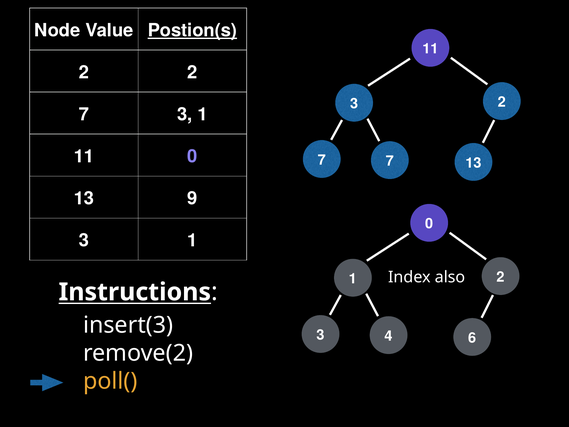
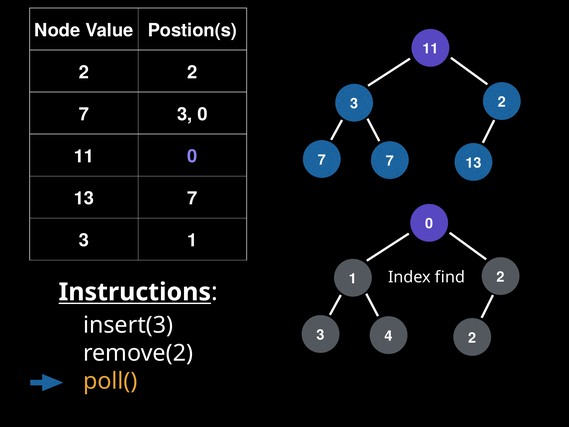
Postion(s underline: present -> none
7 3 1: 1 -> 0
9 at (192, 198): 9 -> 7
also: also -> find
6 at (472, 338): 6 -> 2
